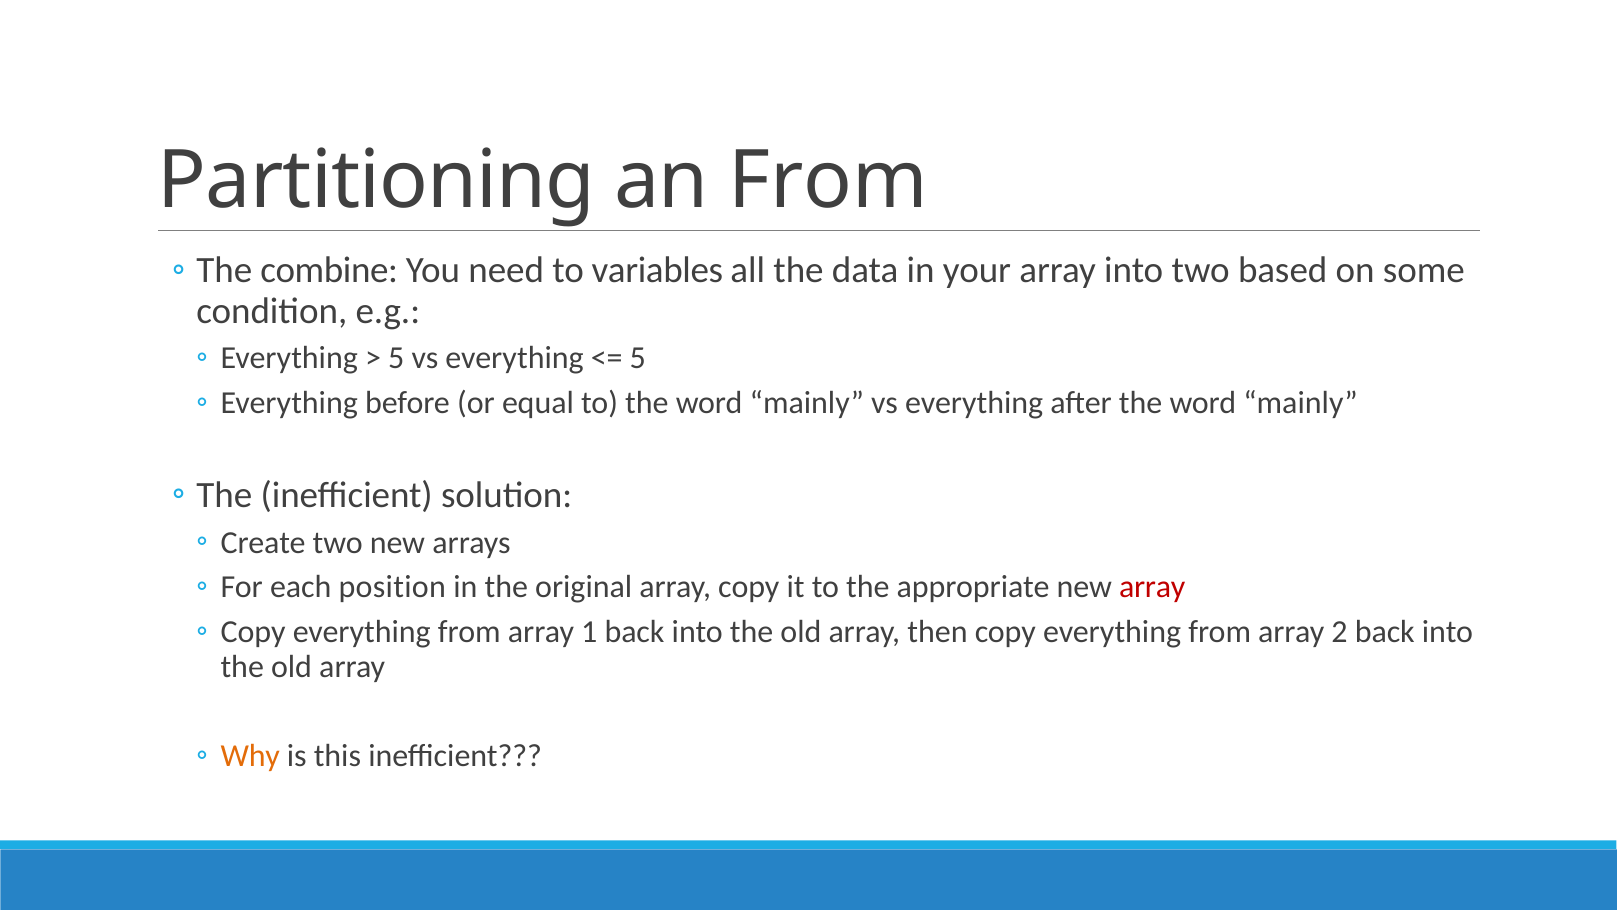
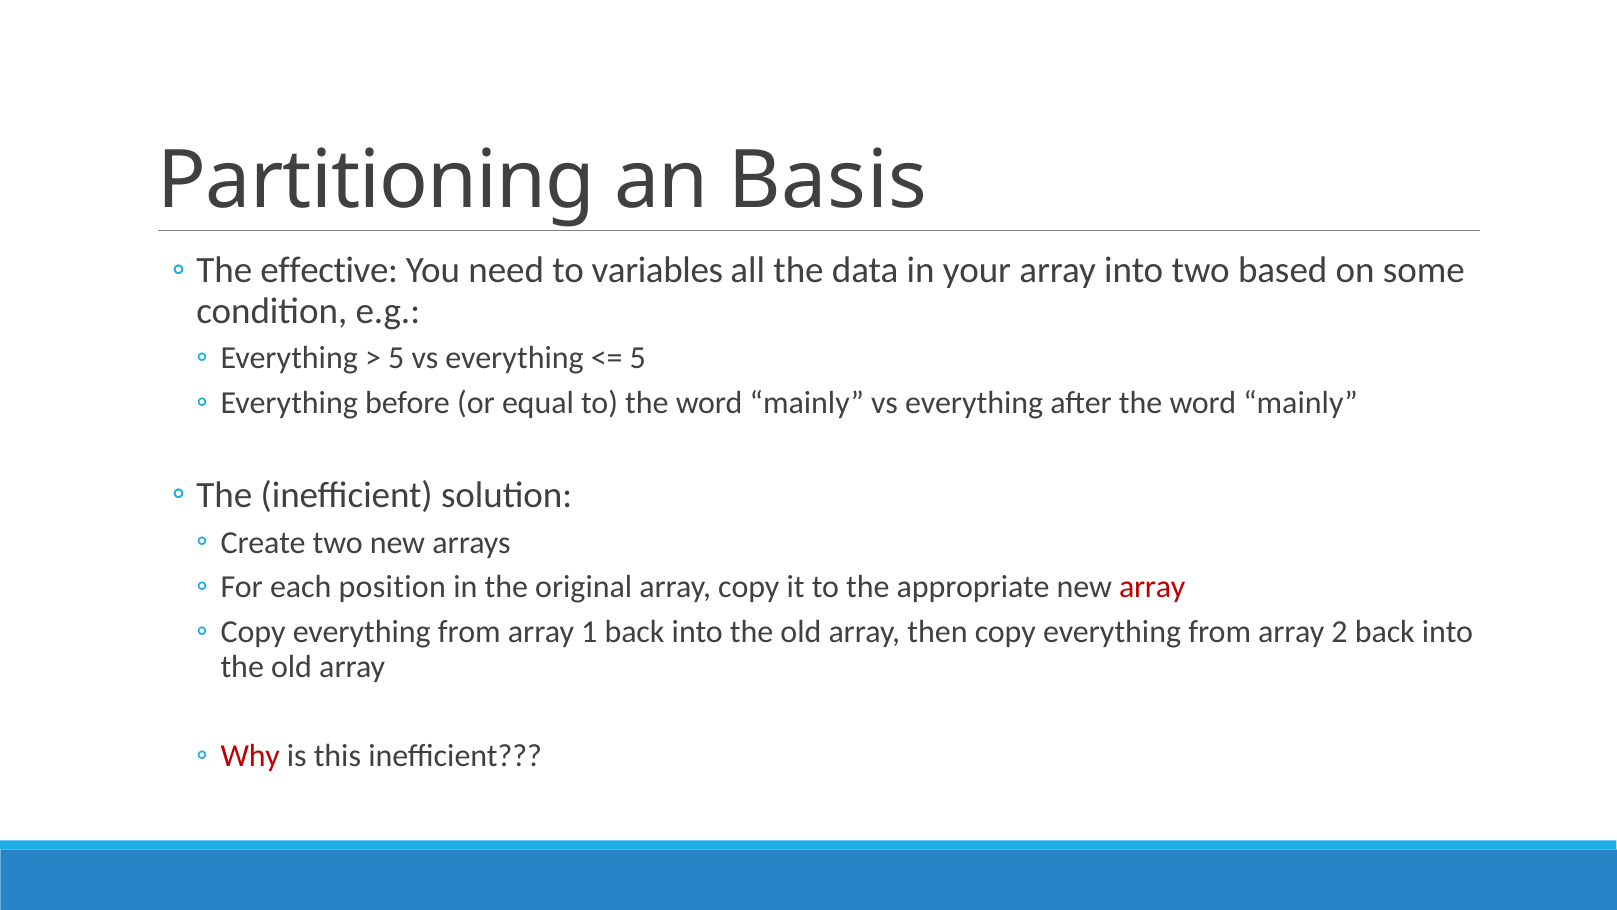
an From: From -> Basis
combine: combine -> effective
Why colour: orange -> red
